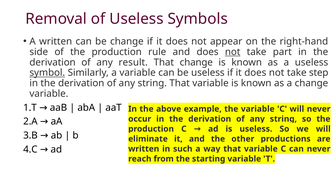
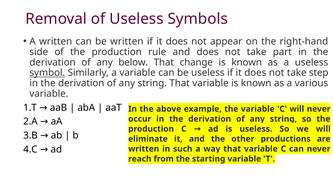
be change: change -> written
not at (233, 52) underline: present -> none
result: result -> below
a change: change -> various
